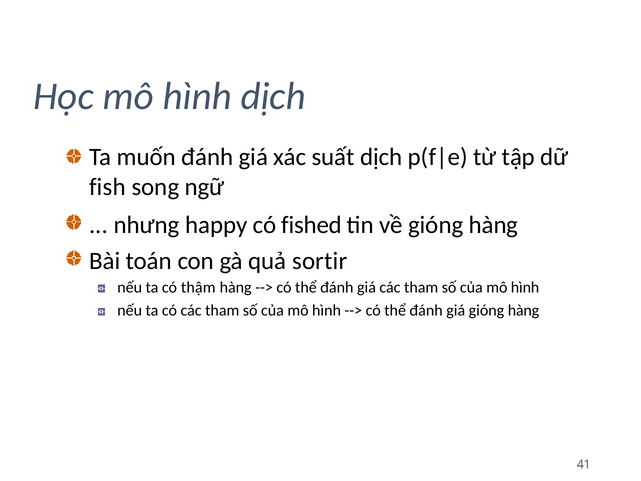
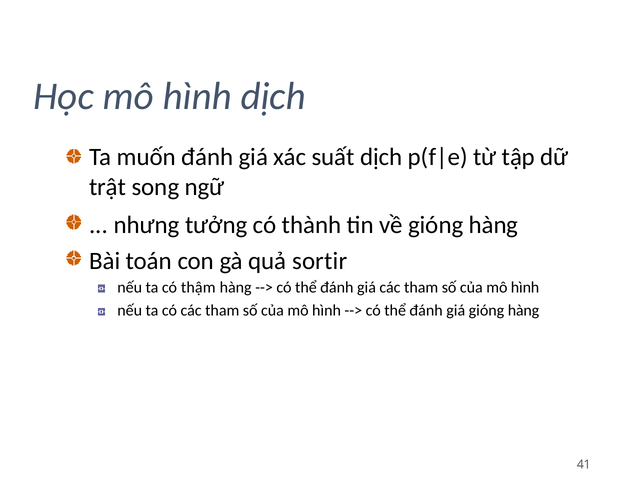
fish: fish -> trật
happy: happy -> tưởng
fished: fished -> thành
